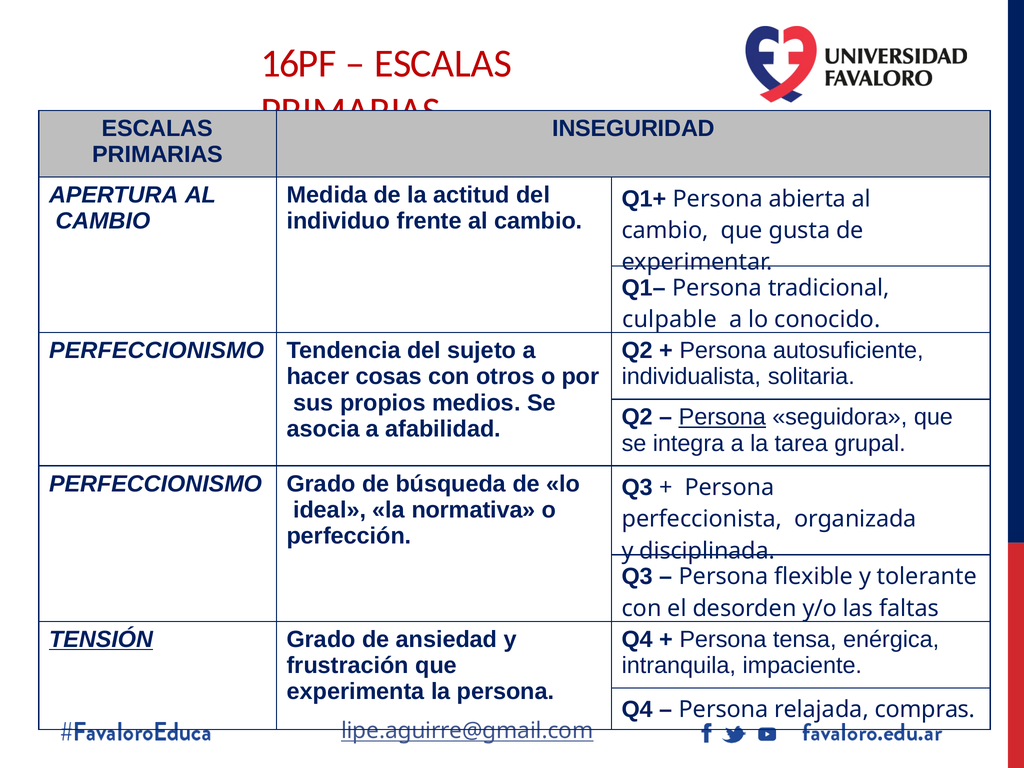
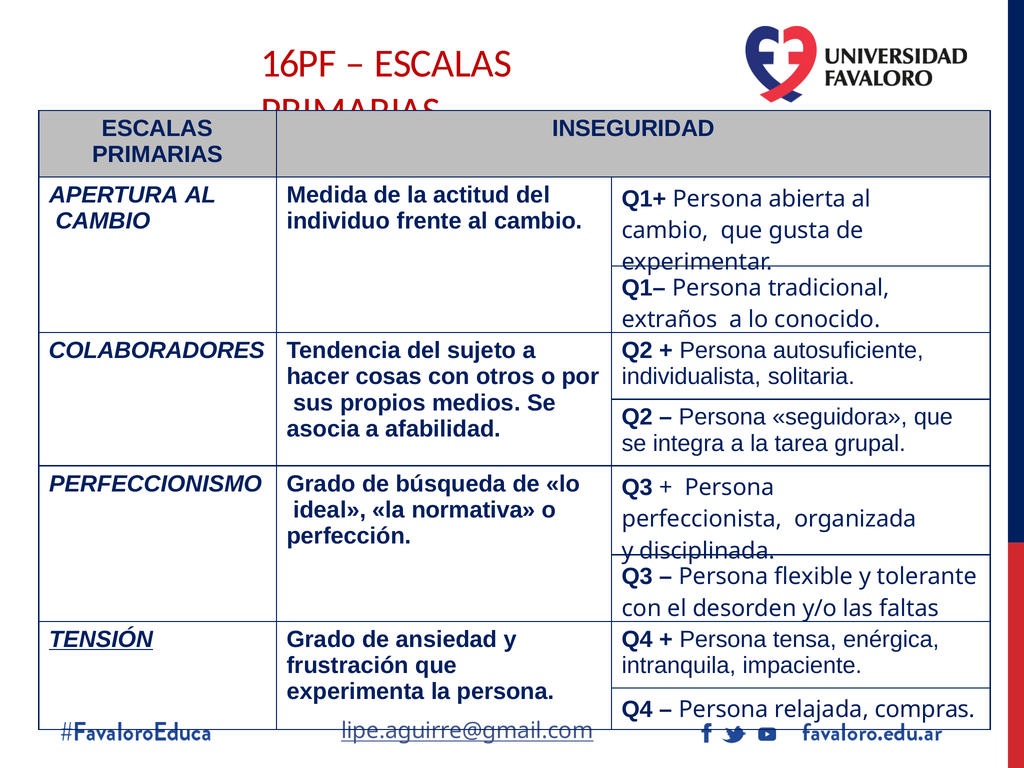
culpable: culpable -> extraños
PERFECCIONISMO at (157, 351): PERFECCIONISMO -> COLABORADORES
Persona at (722, 417) underline: present -> none
